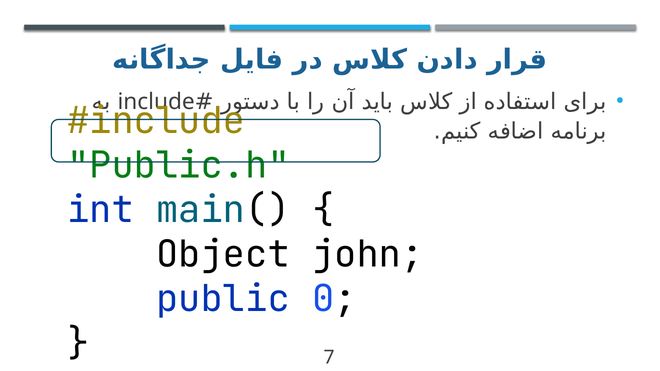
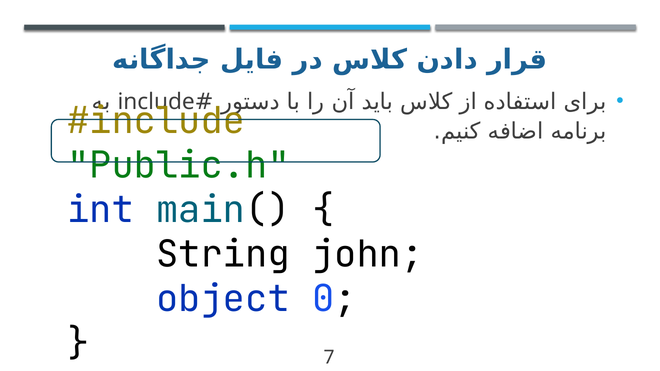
Object: Object -> String
public: public -> object
